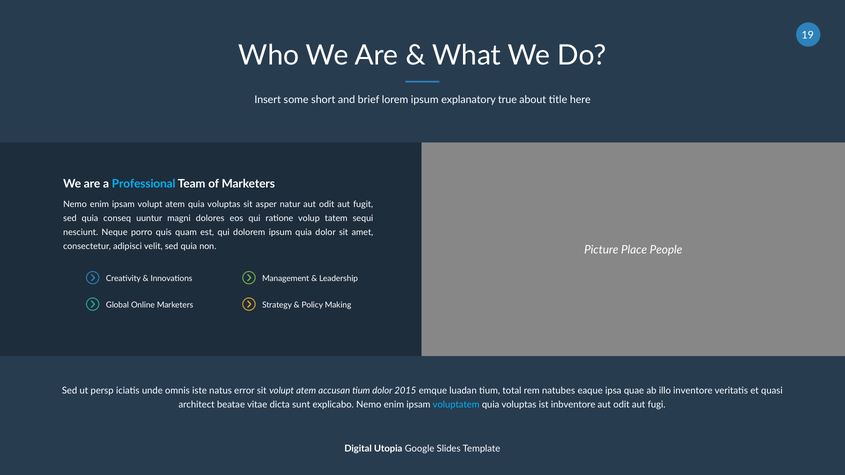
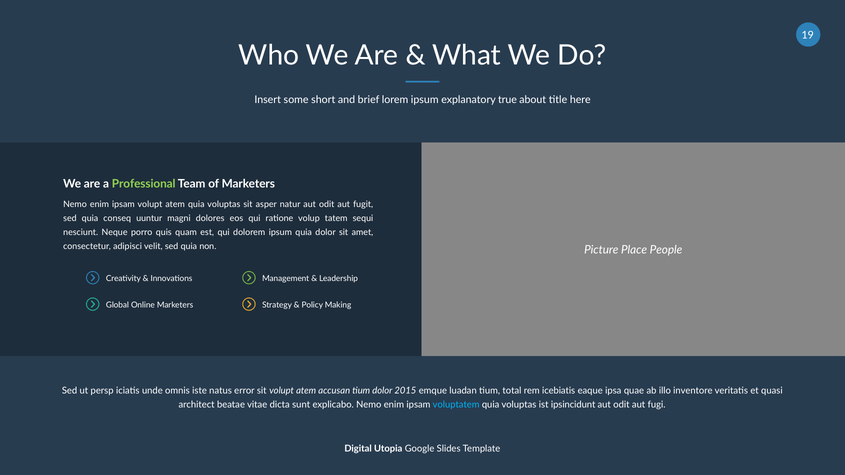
Professional colour: light blue -> light green
natubes: natubes -> icebiatis
inbventore: inbventore -> ipsincidunt
